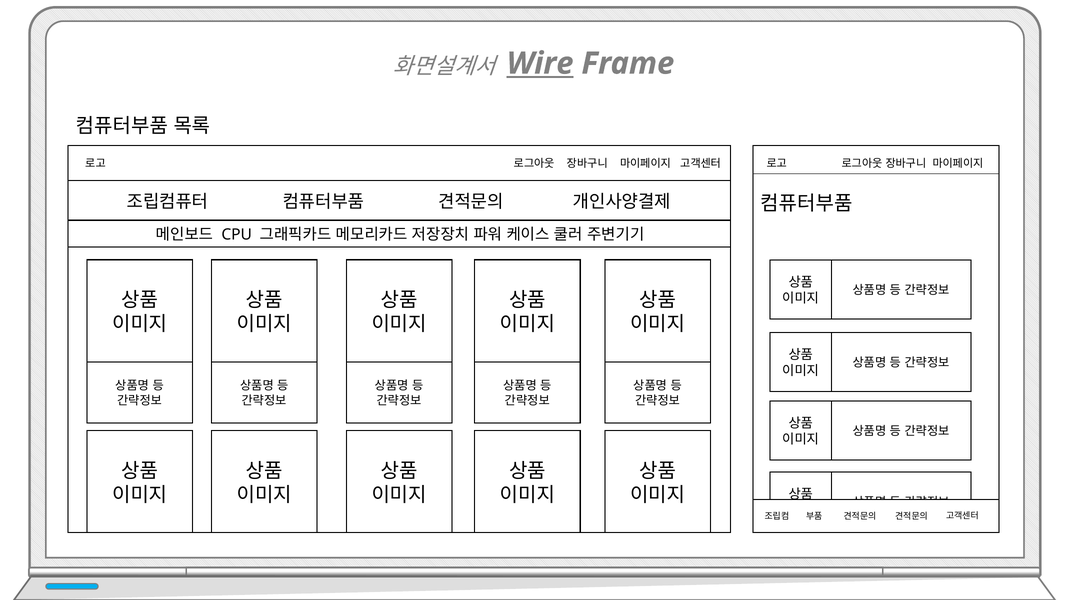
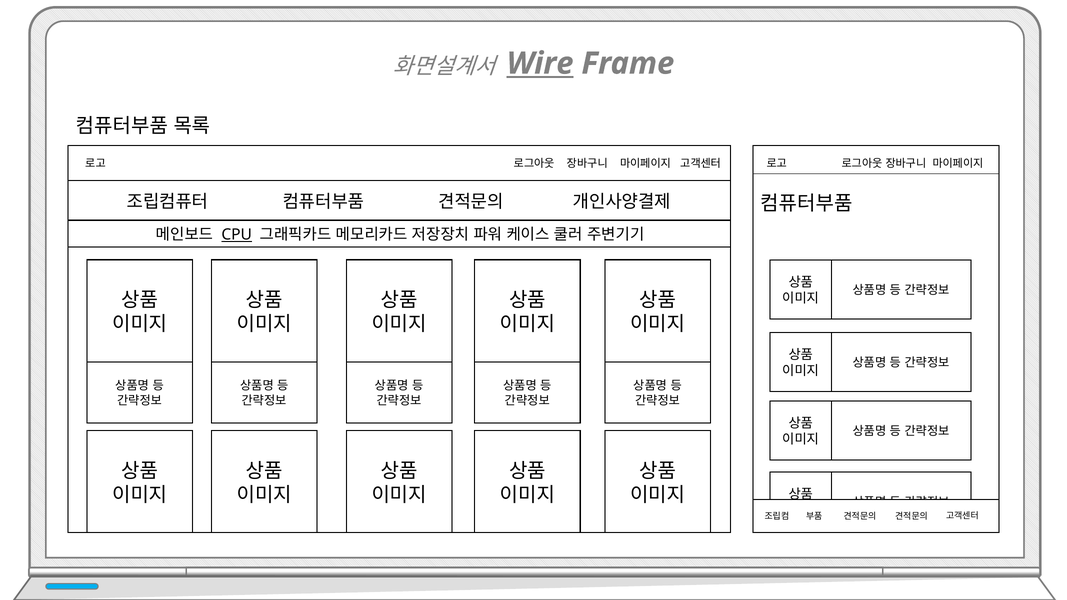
CPU underline: none -> present
